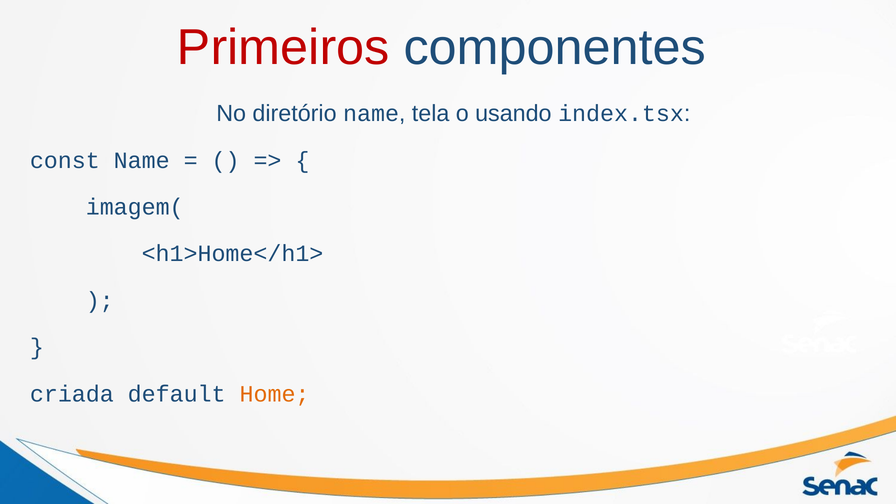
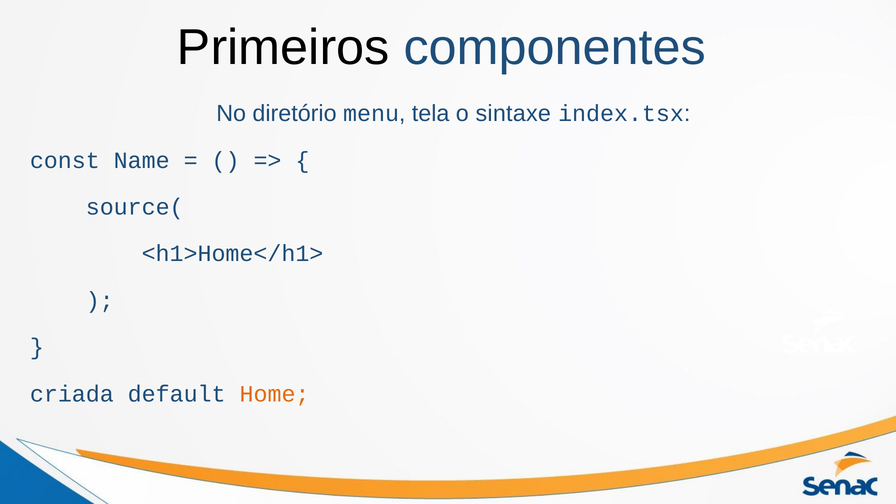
Primeiros colour: red -> black
diretório name: name -> menu
usando: usando -> sintaxe
imagem(: imagem( -> source(
